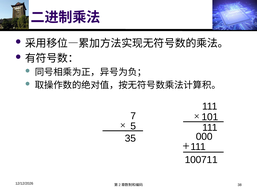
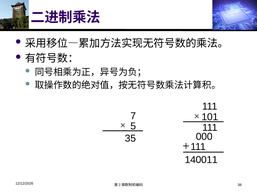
100711: 100711 -> 140011
